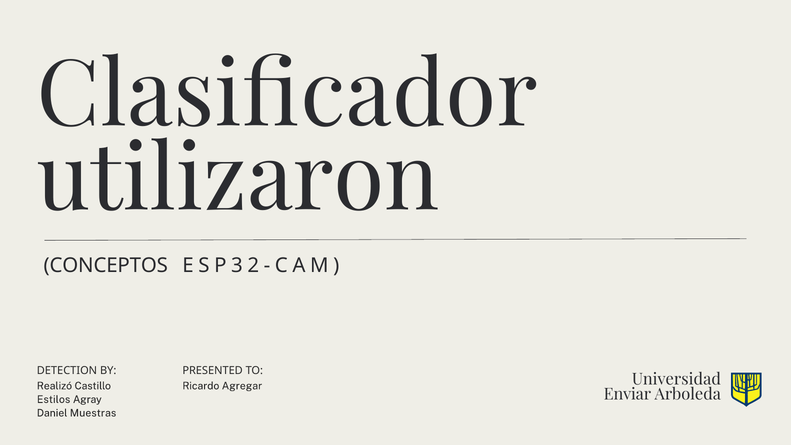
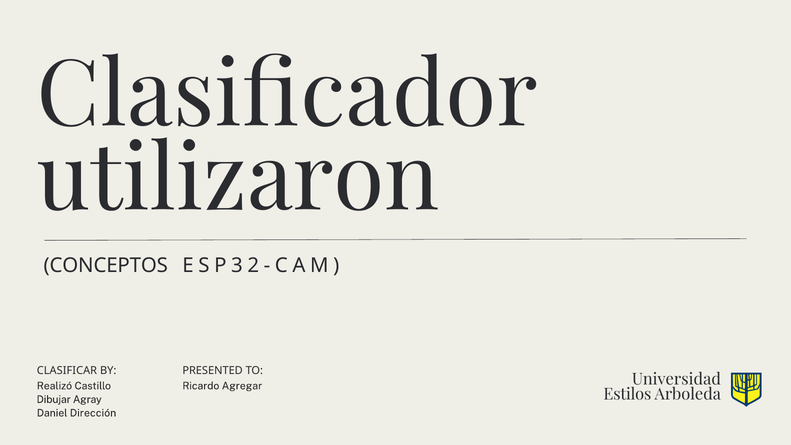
DETECTION: DETECTION -> CLASIFICAR
Enviar: Enviar -> Estilos
Estilos: Estilos -> Dibujar
Muestras: Muestras -> Dirección
